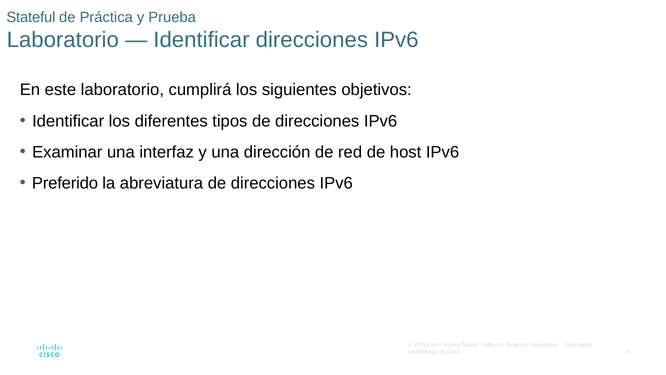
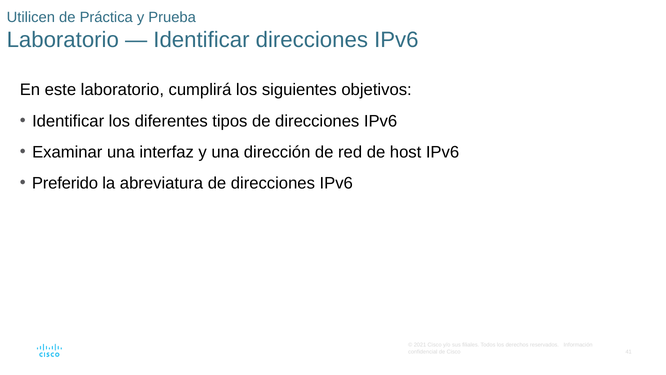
Stateful: Stateful -> Utilicen
